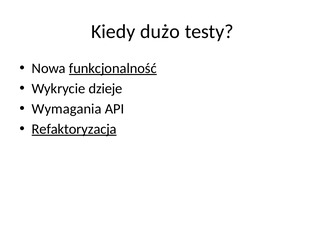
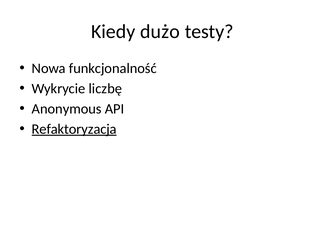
funkcjonalność underline: present -> none
dzieje: dzieje -> liczbę
Wymagania: Wymagania -> Anonymous
